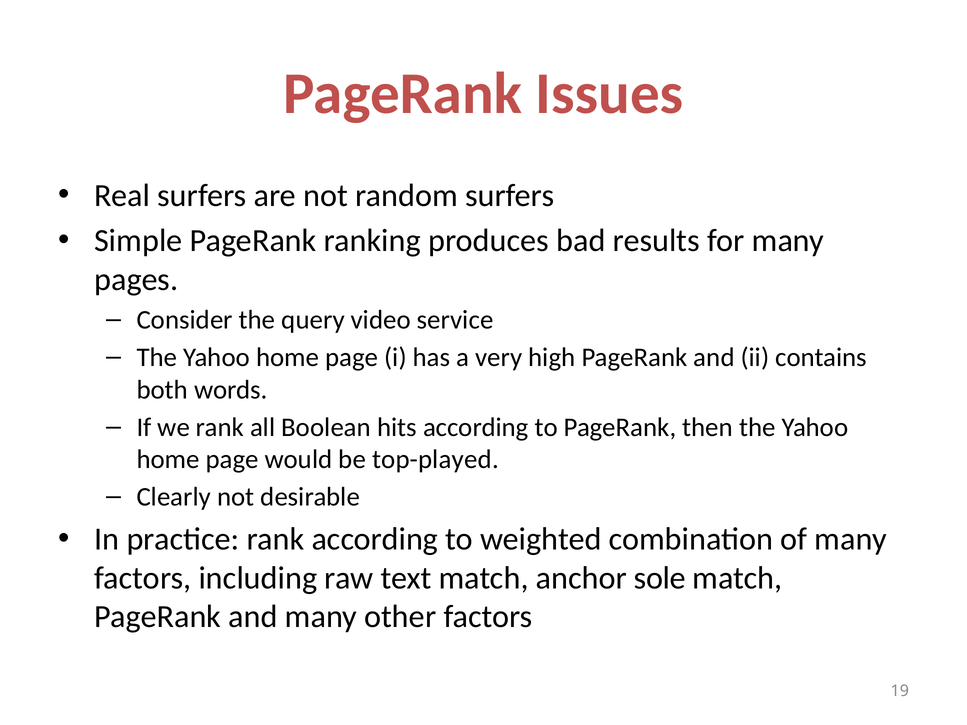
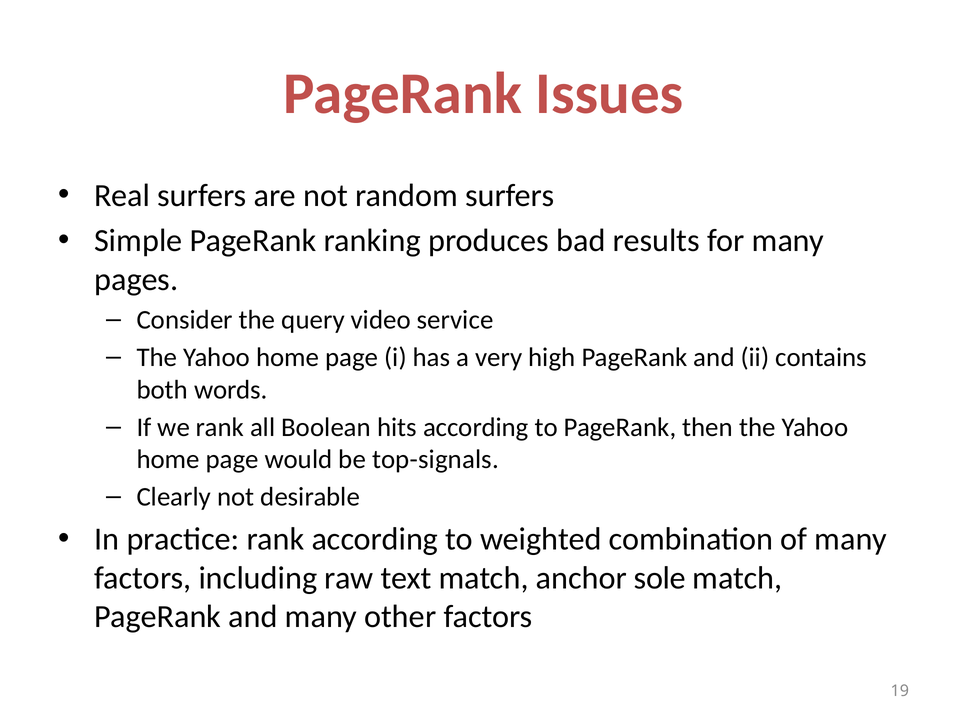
top-played: top-played -> top-signals
